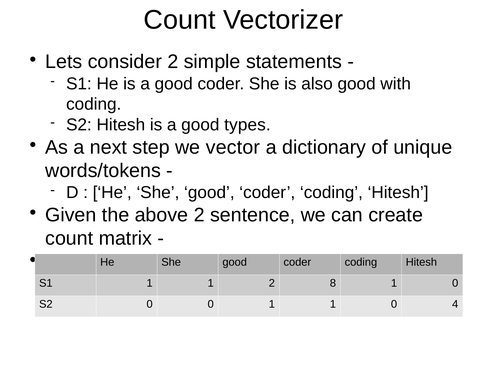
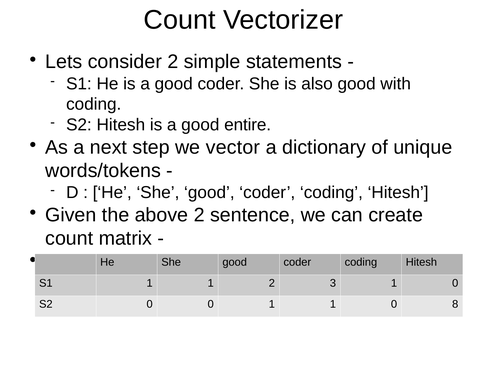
types: types -> entire
8: 8 -> 3
4: 4 -> 8
